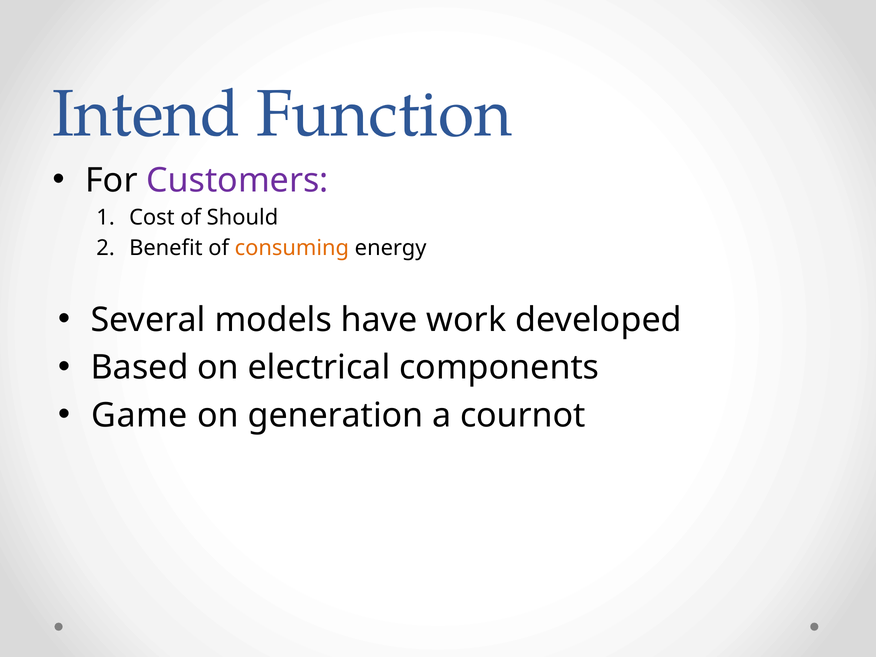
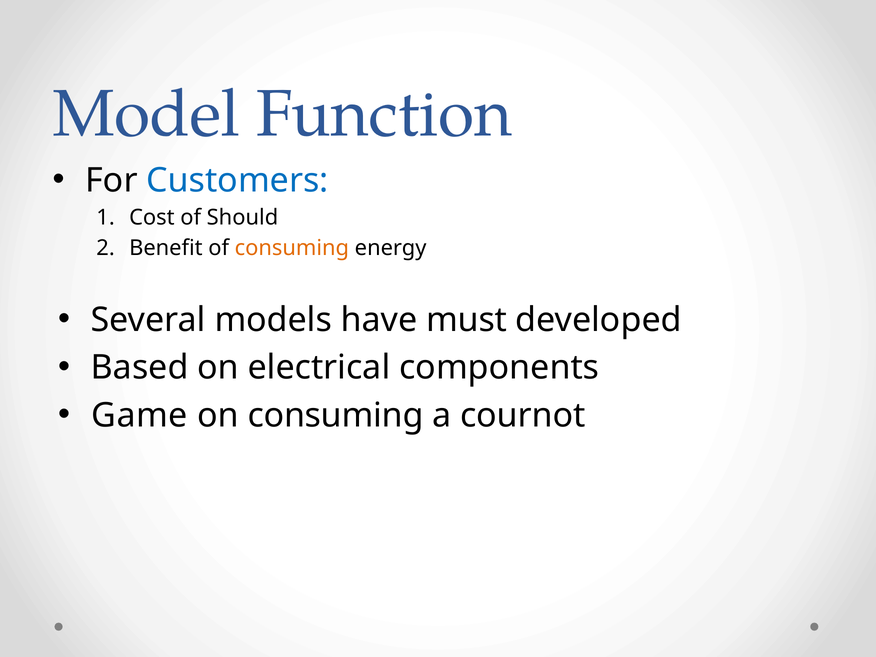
Intend: Intend -> Model
Customers colour: purple -> blue
work: work -> must
on generation: generation -> consuming
